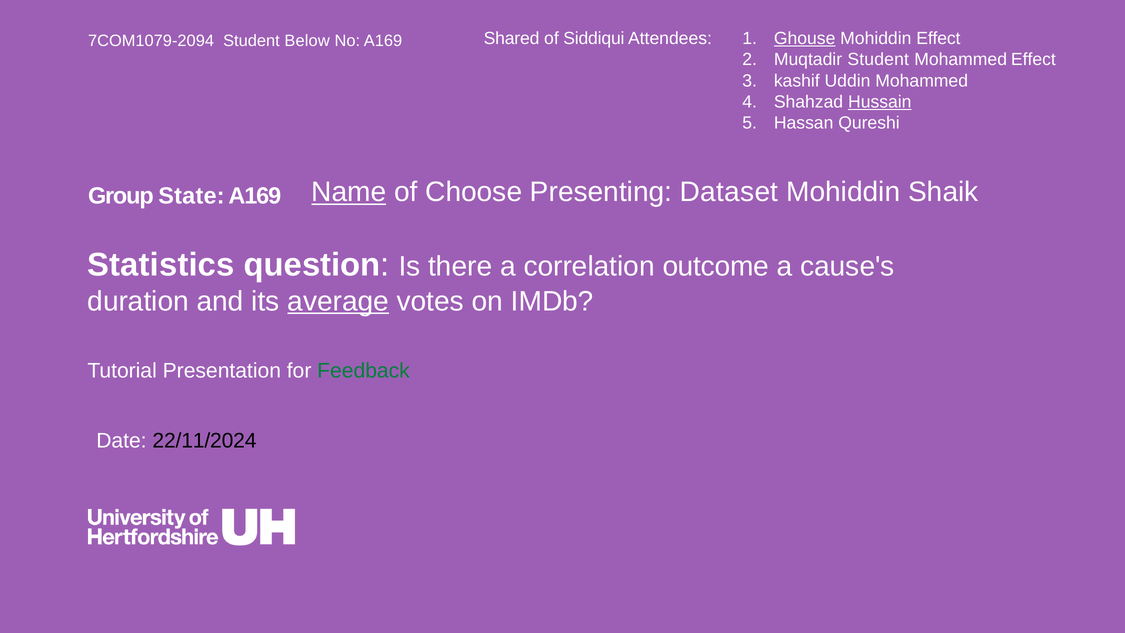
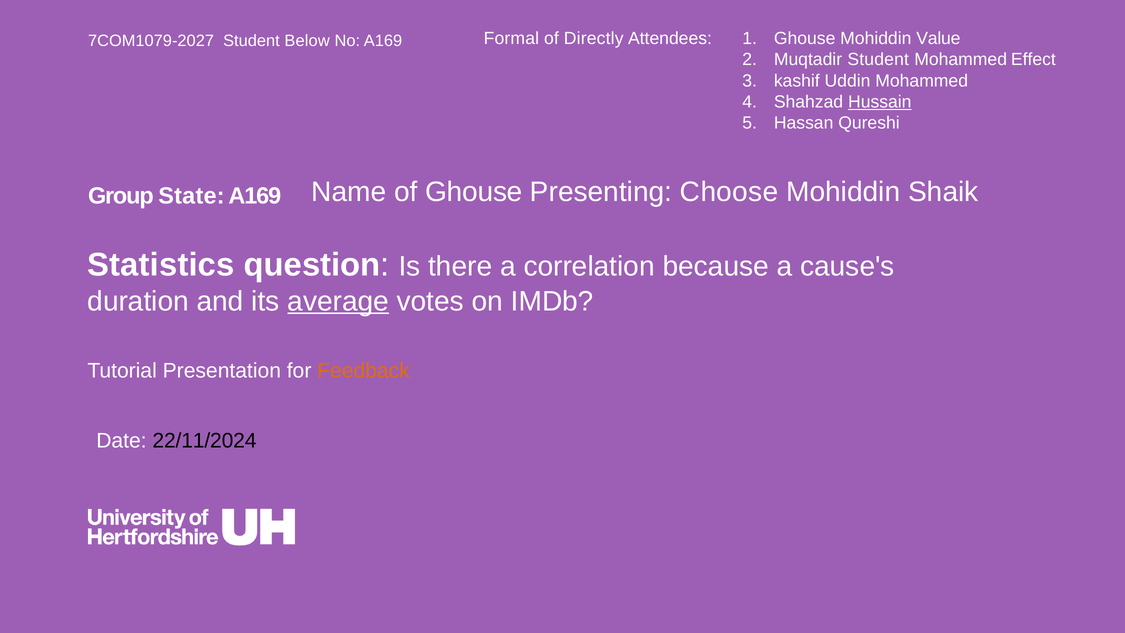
7COM1079-2094: 7COM1079-2094 -> 7COM1079-2027
Shared: Shared -> Formal
Siddiqui: Siddiqui -> Directly
Ghouse at (805, 39) underline: present -> none
Mohiddin Effect: Effect -> Value
Name underline: present -> none
of Choose: Choose -> Ghouse
Dataset: Dataset -> Choose
outcome: outcome -> because
Feedback colour: green -> orange
